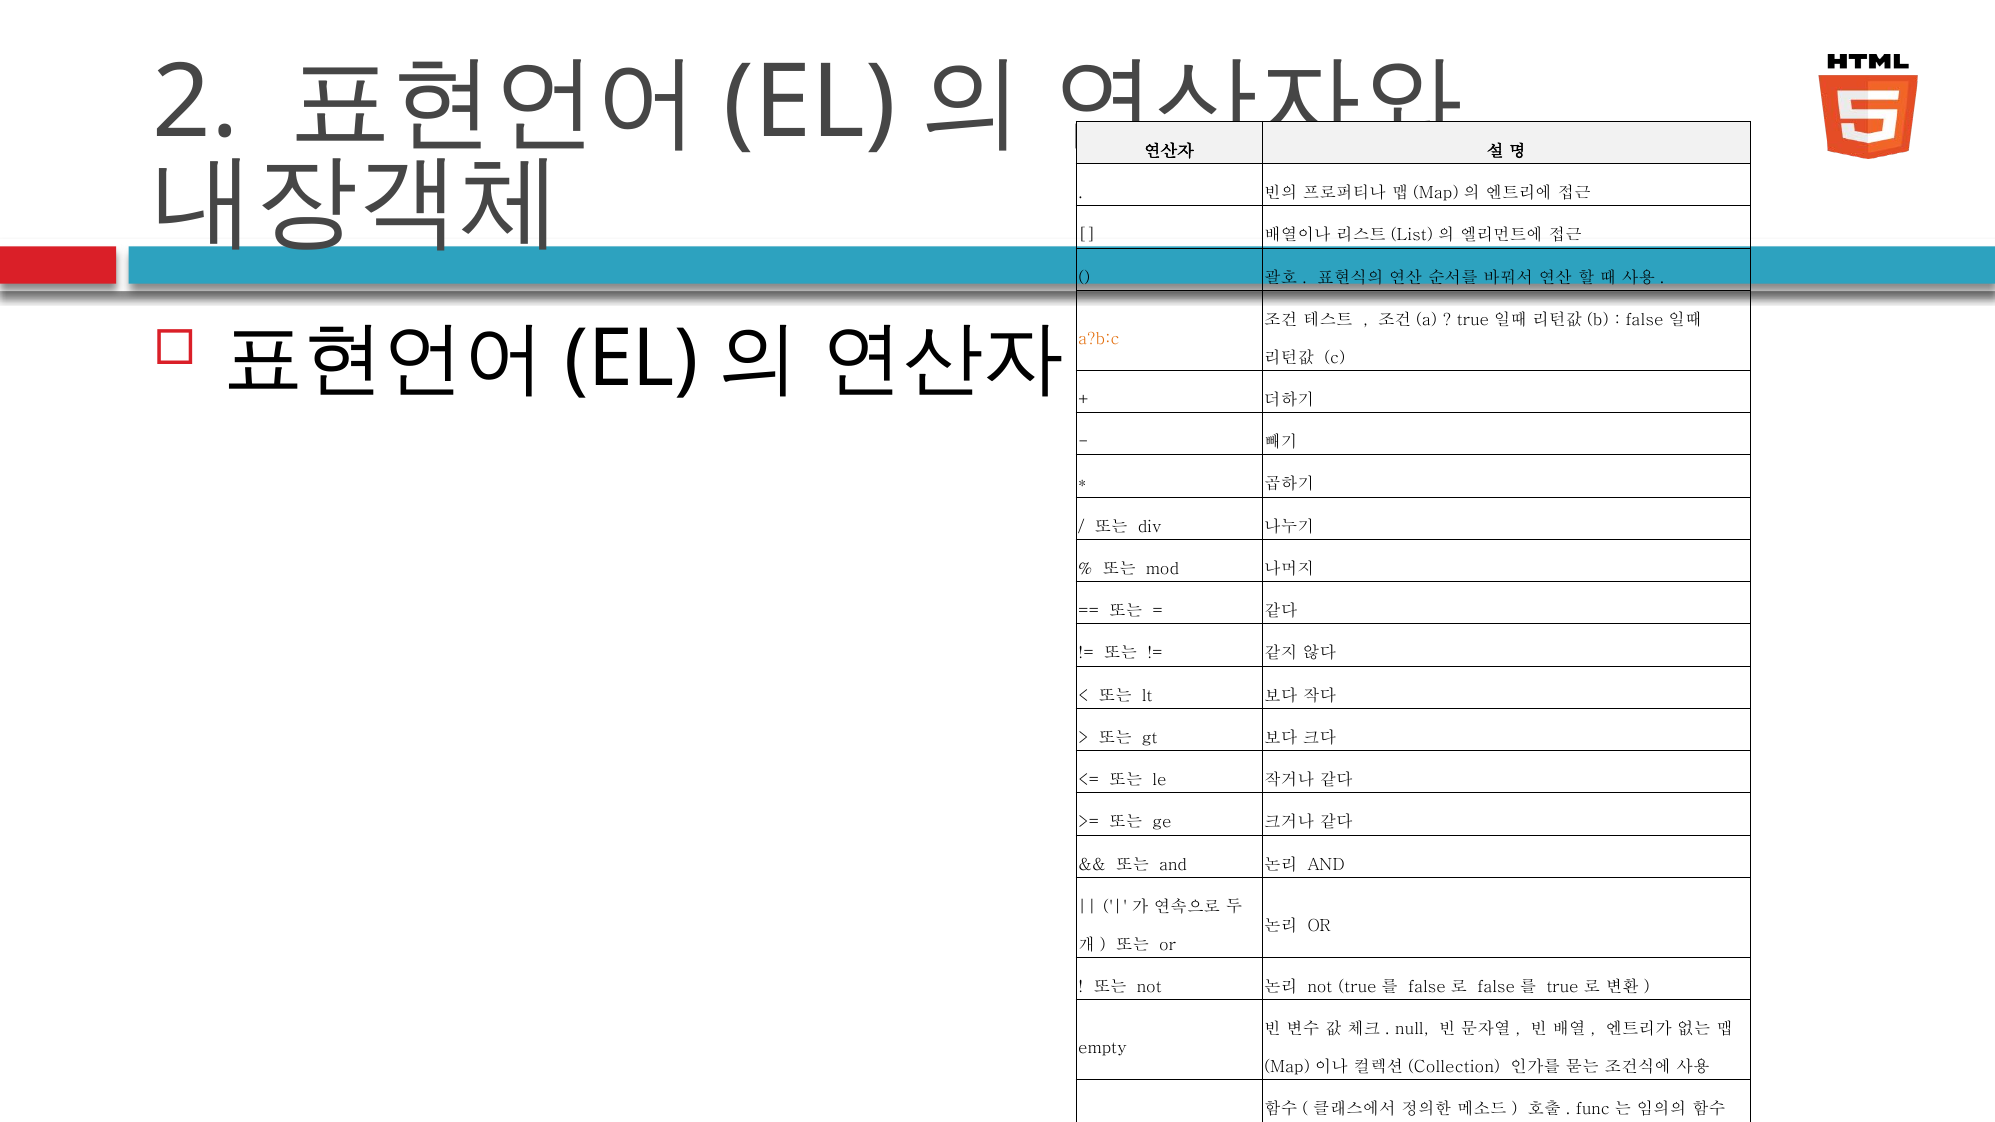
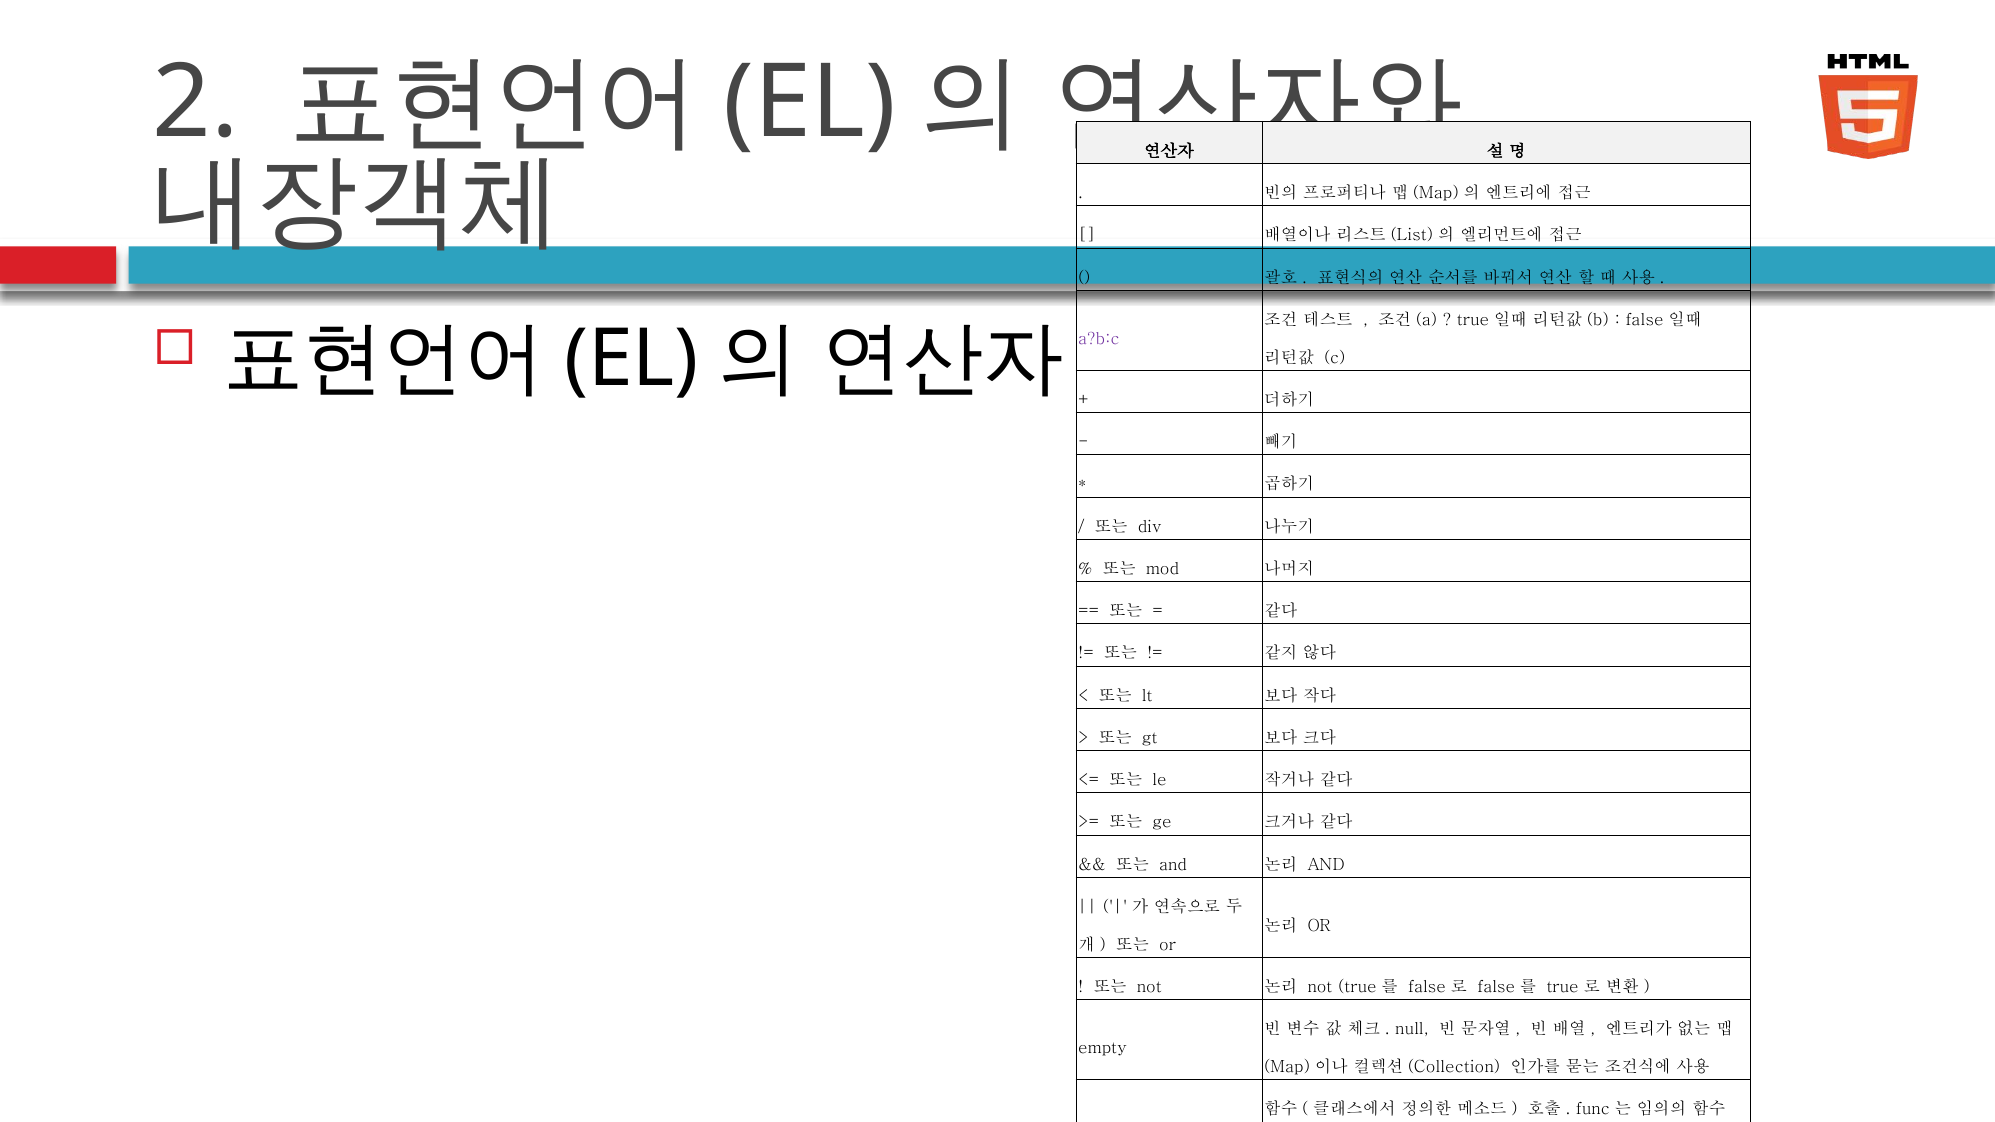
a?b:c colour: orange -> purple
